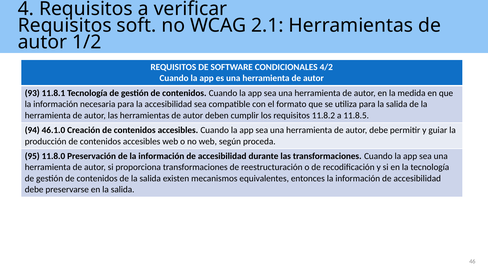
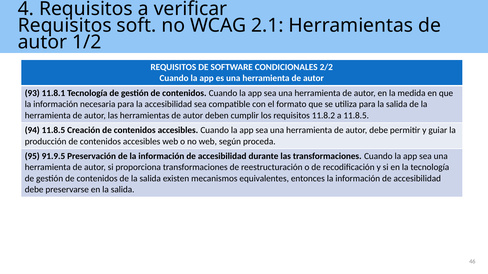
4/2: 4/2 -> 2/2
94 46.1.0: 46.1.0 -> 11.8.5
11.8.0: 11.8.0 -> 91.9.5
